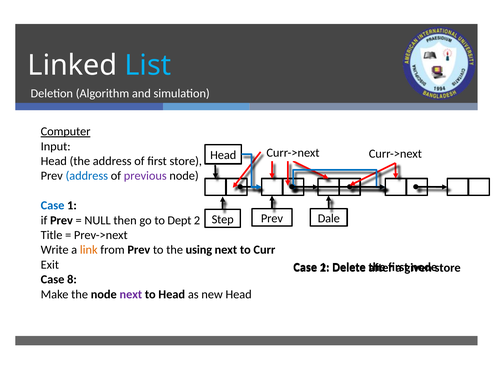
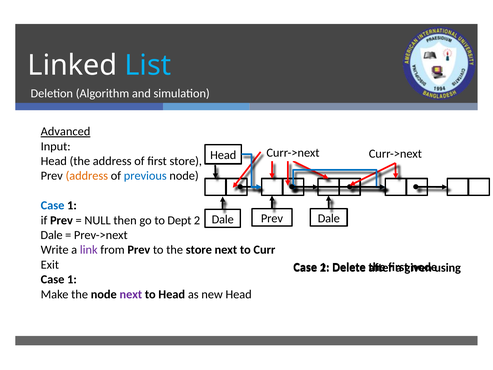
Computer: Computer -> Advanced
address at (87, 176) colour: blue -> orange
previous colour: purple -> blue
Step at (223, 219): Step -> Dale
Title at (52, 235): Title -> Dale
link colour: orange -> purple
the using: using -> store
store at (448, 267): store -> using
8 at (72, 279): 8 -> 1
